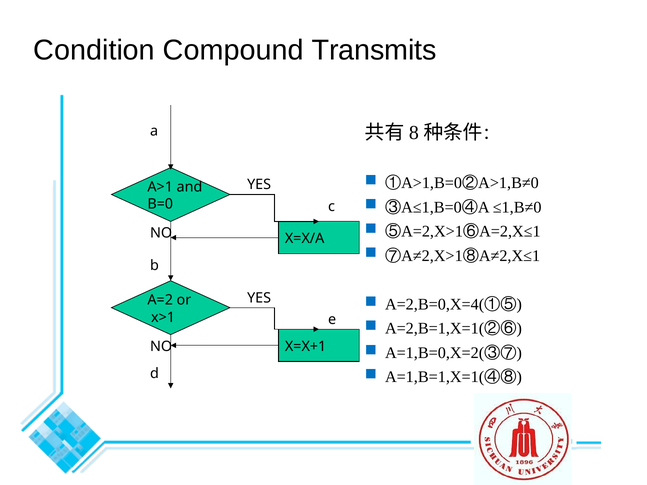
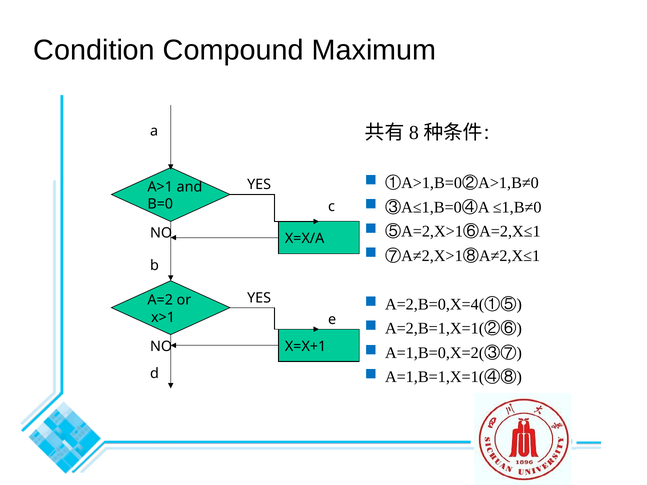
Transmits: Transmits -> Maximum
